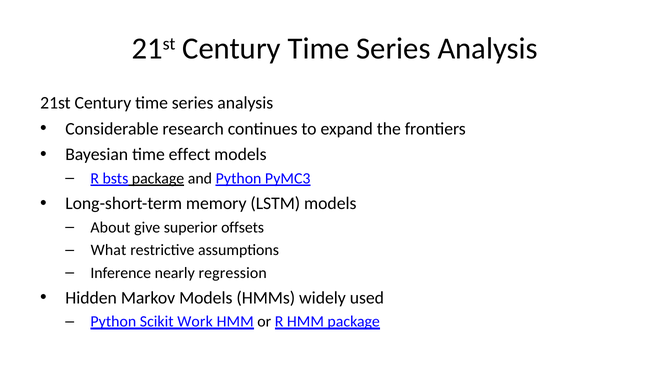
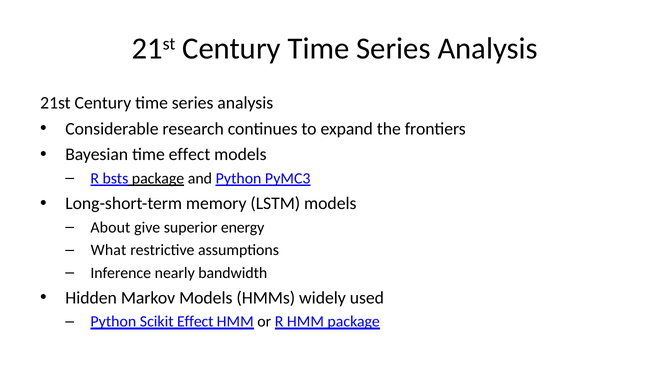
offsets: offsets -> energy
regression: regression -> bandwidth
Scikit Work: Work -> Effect
